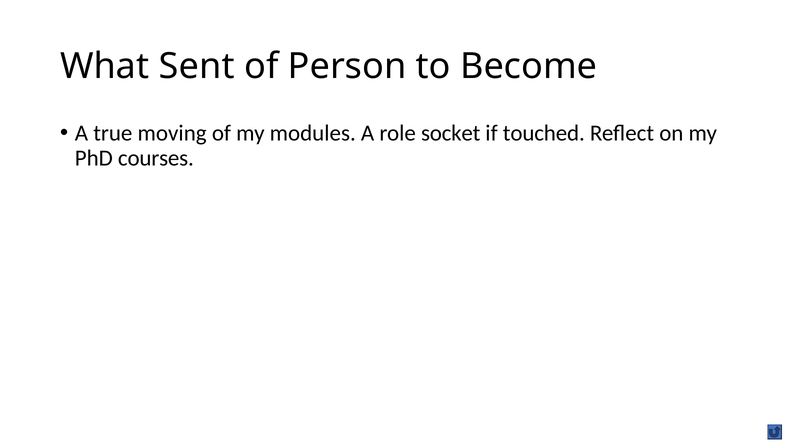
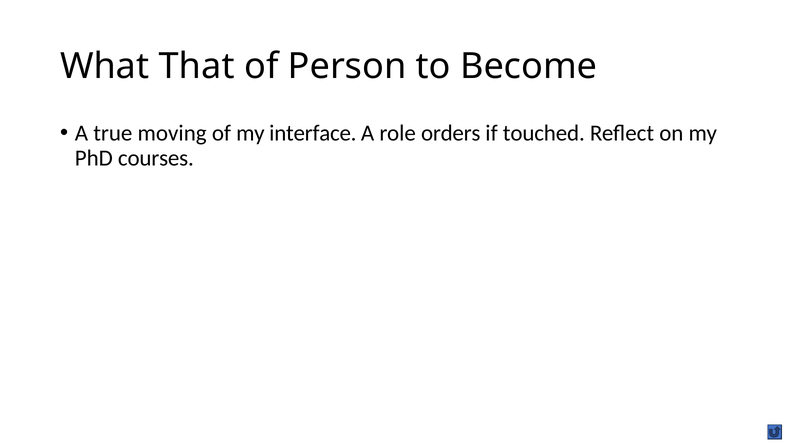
Sent: Sent -> That
modules: modules -> interface
socket: socket -> orders
